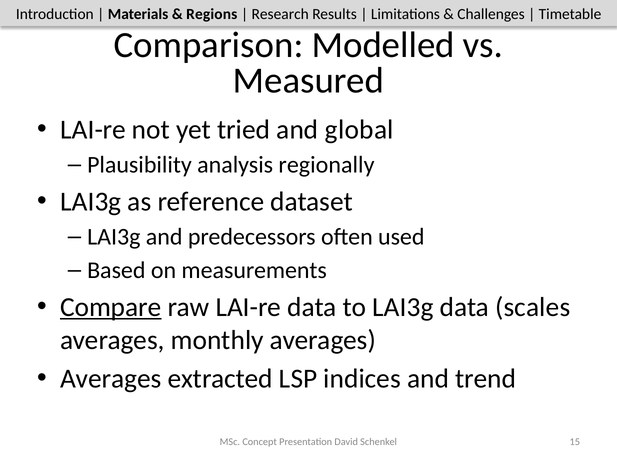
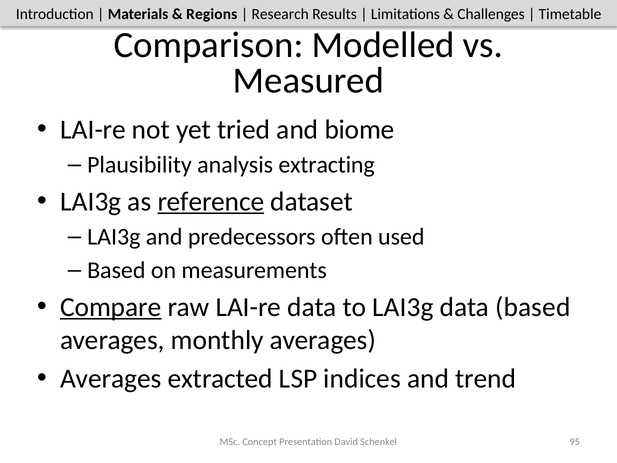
global: global -> biome
regionally: regionally -> extracting
reference underline: none -> present
data scales: scales -> based
15: 15 -> 95
